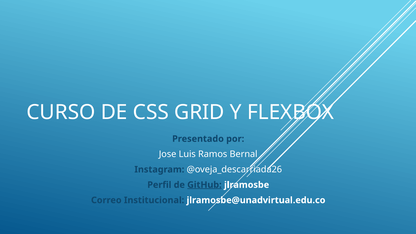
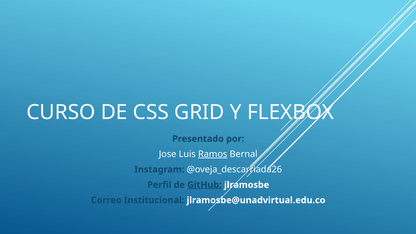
Ramos underline: none -> present
